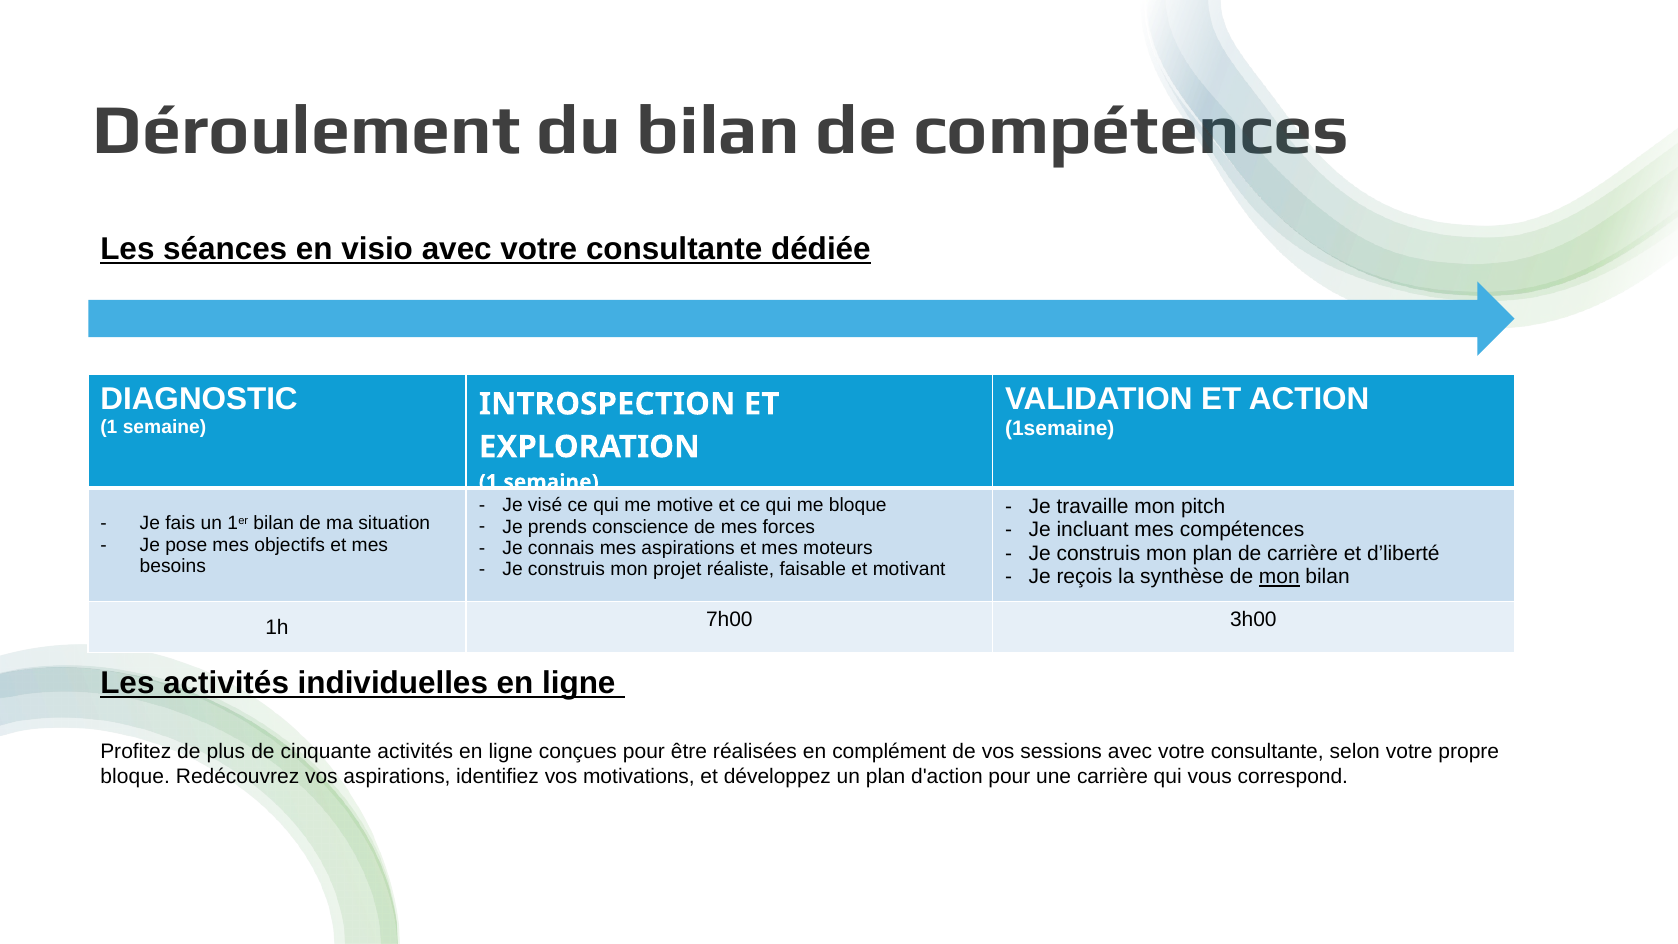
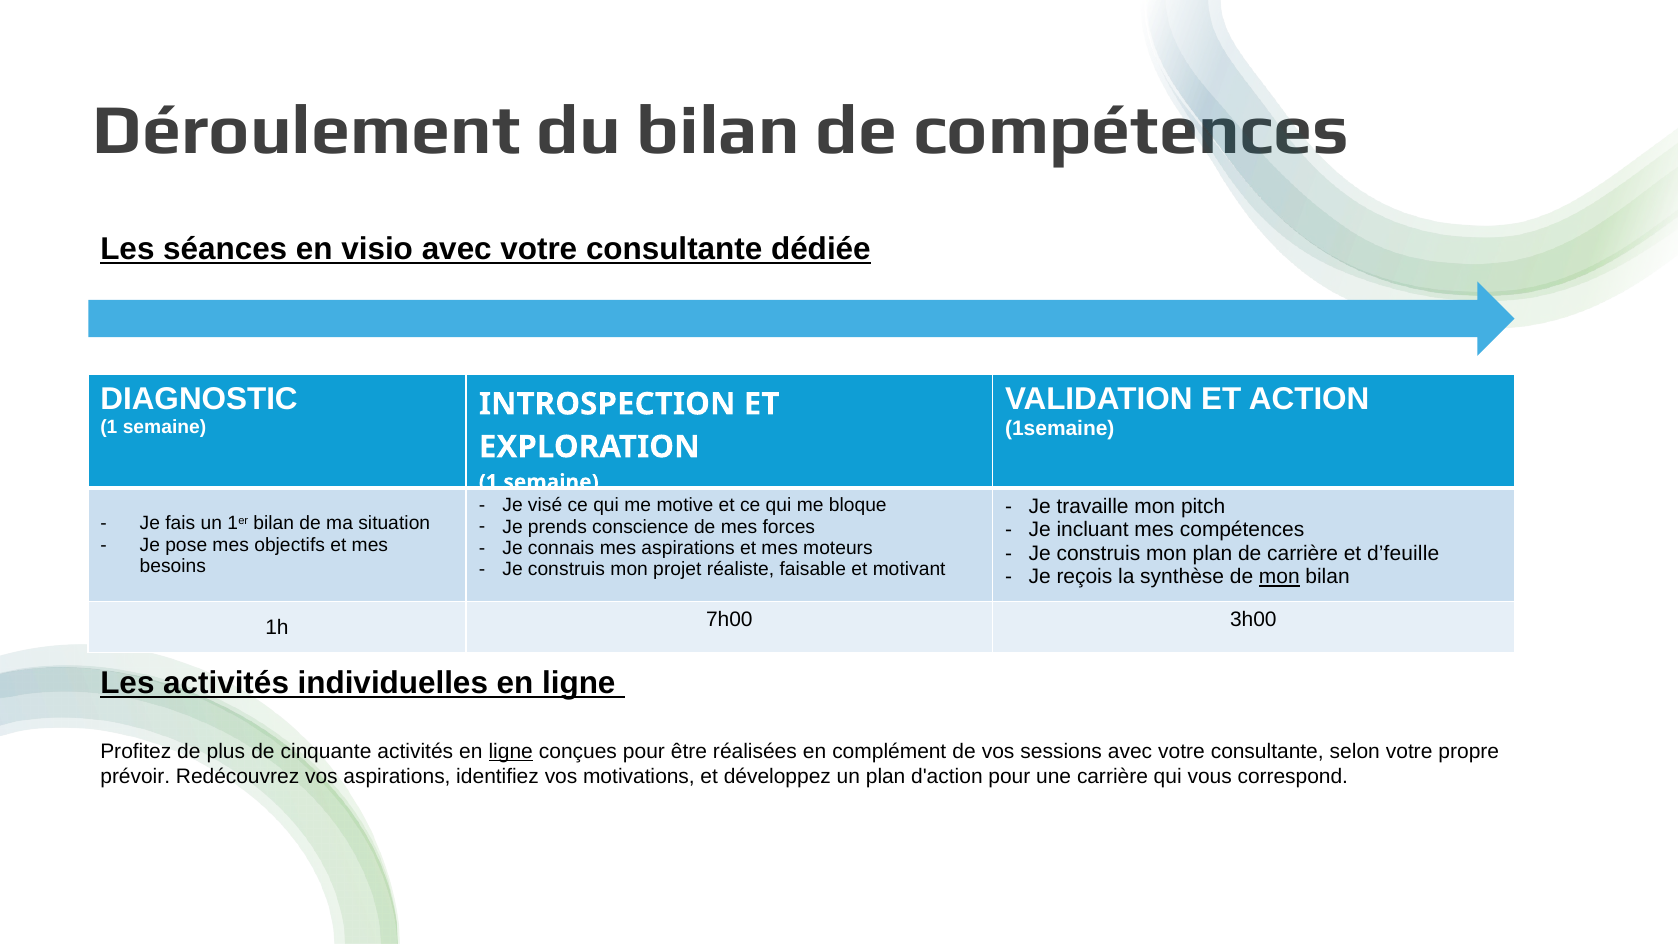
d’liberté: d’liberté -> d’feuille
ligne at (511, 751) underline: none -> present
bloque at (135, 776): bloque -> prévoir
